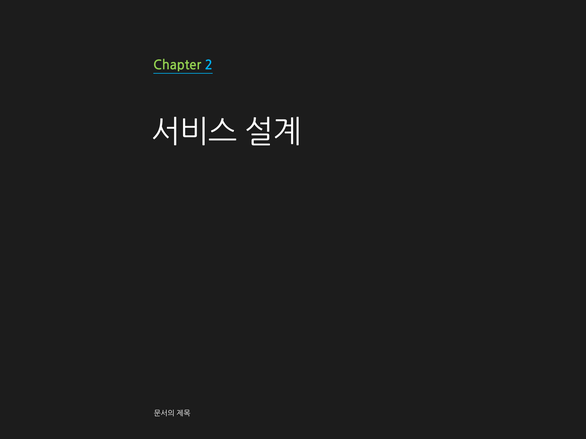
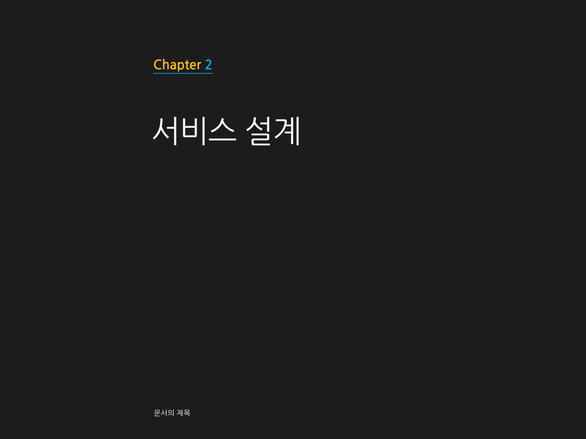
Chapter colour: light green -> yellow
